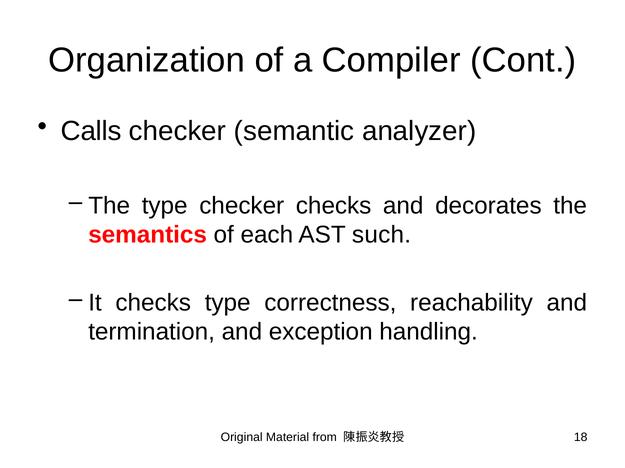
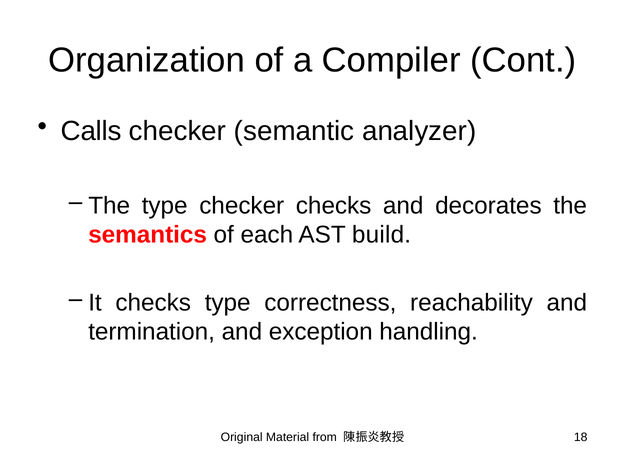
such: such -> build
